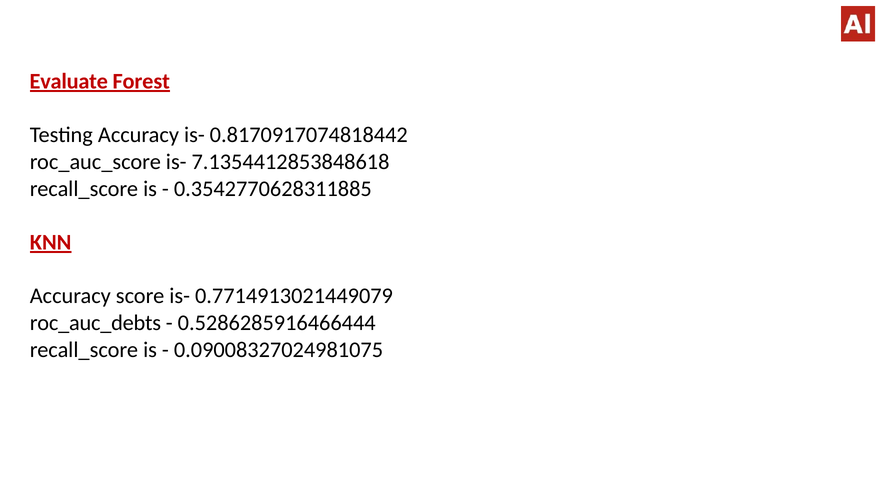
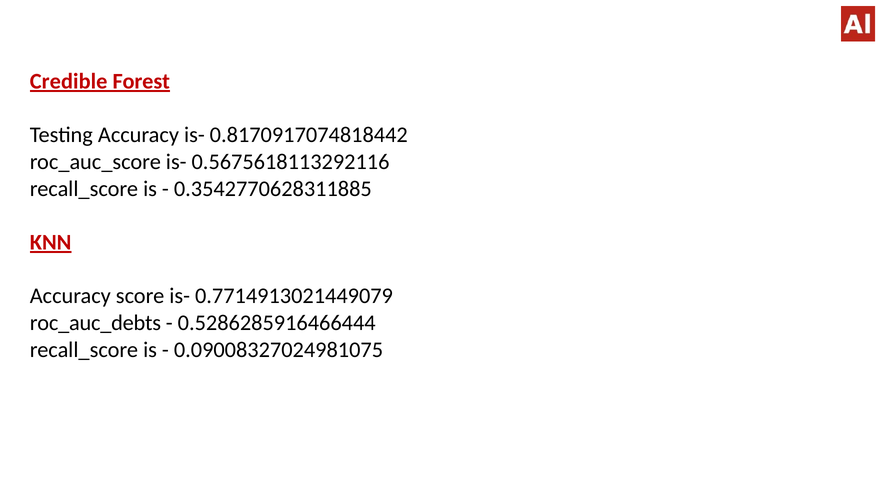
Evaluate: Evaluate -> Credible
7.1354412853848618: 7.1354412853848618 -> 0.5675618113292116
